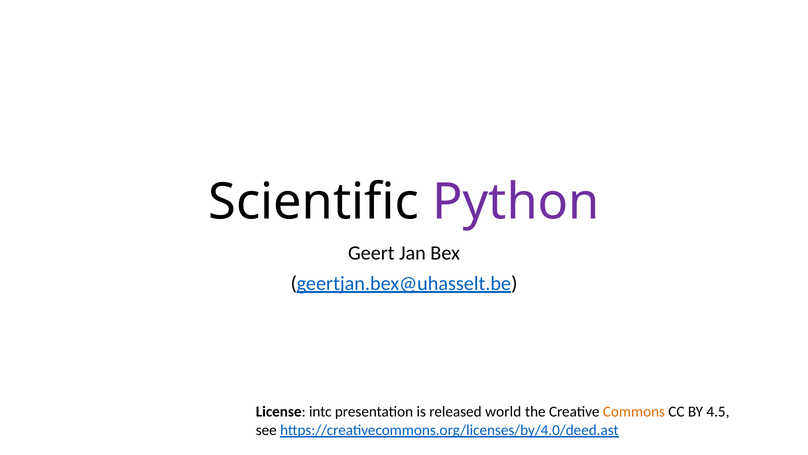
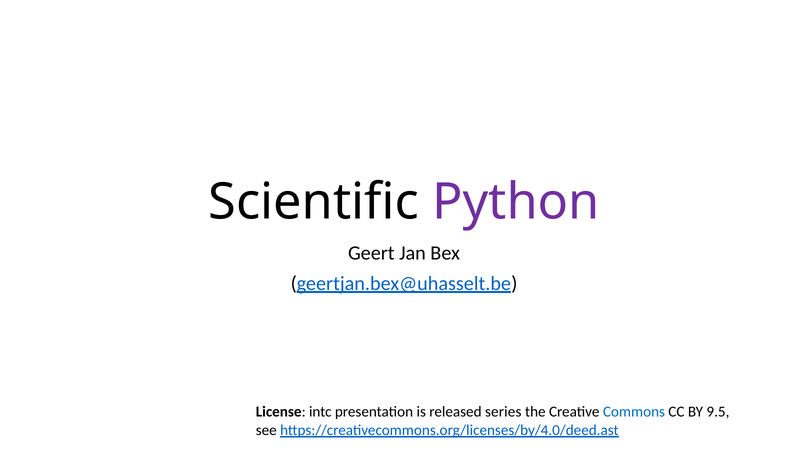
world: world -> series
Commons colour: orange -> blue
4.5: 4.5 -> 9.5
